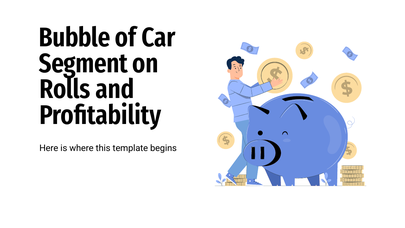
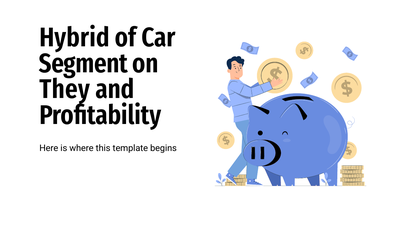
Bubble: Bubble -> Hybrid
Rolls: Rolls -> They
